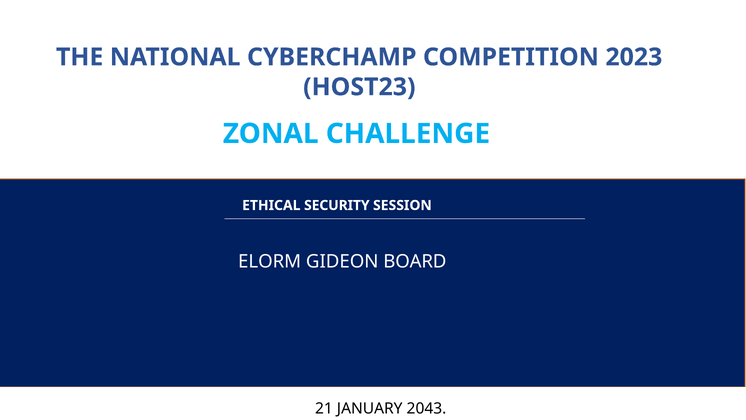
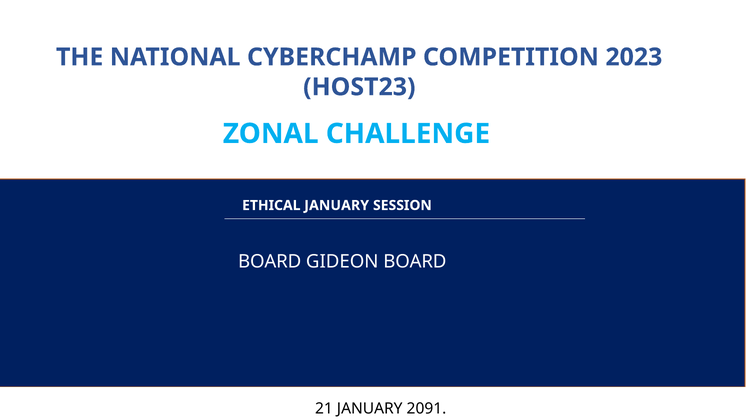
ETHICAL SECURITY: SECURITY -> JANUARY
ELORM at (270, 261): ELORM -> BOARD
2043: 2043 -> 2091
